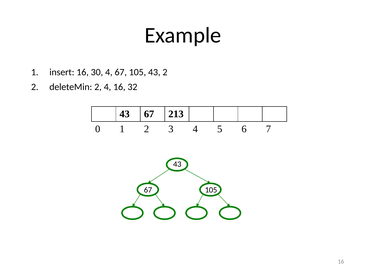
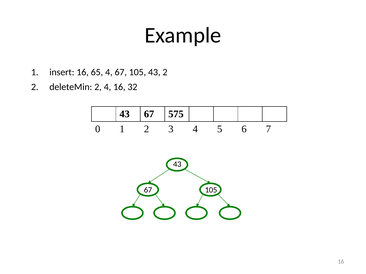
30: 30 -> 65
213: 213 -> 575
